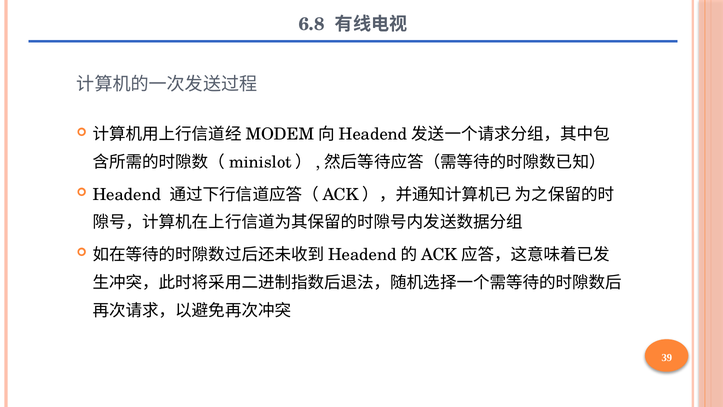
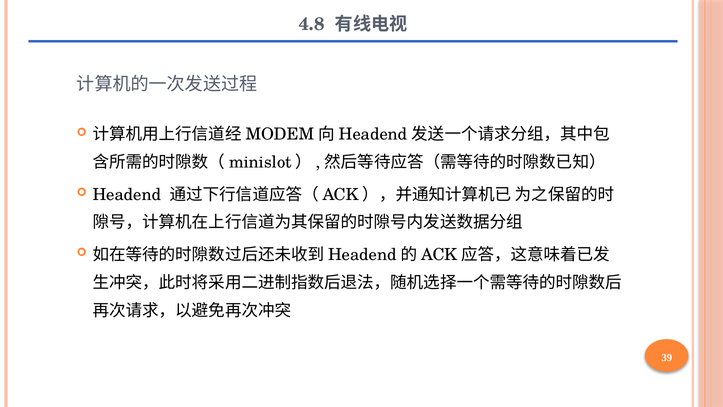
6.8: 6.8 -> 4.8
